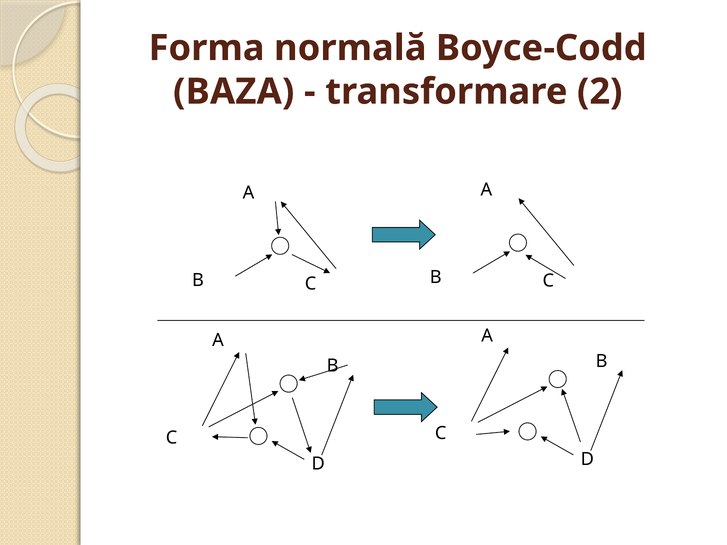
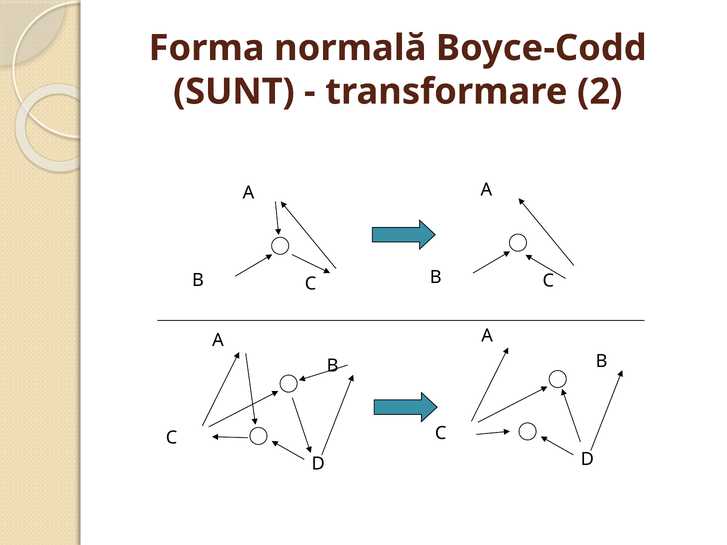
BAZA: BAZA -> SUNT
